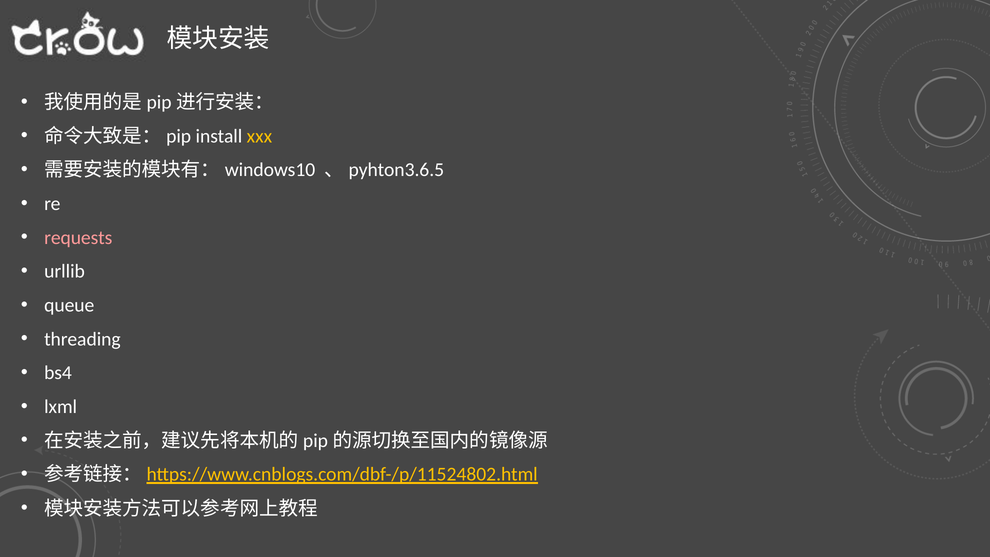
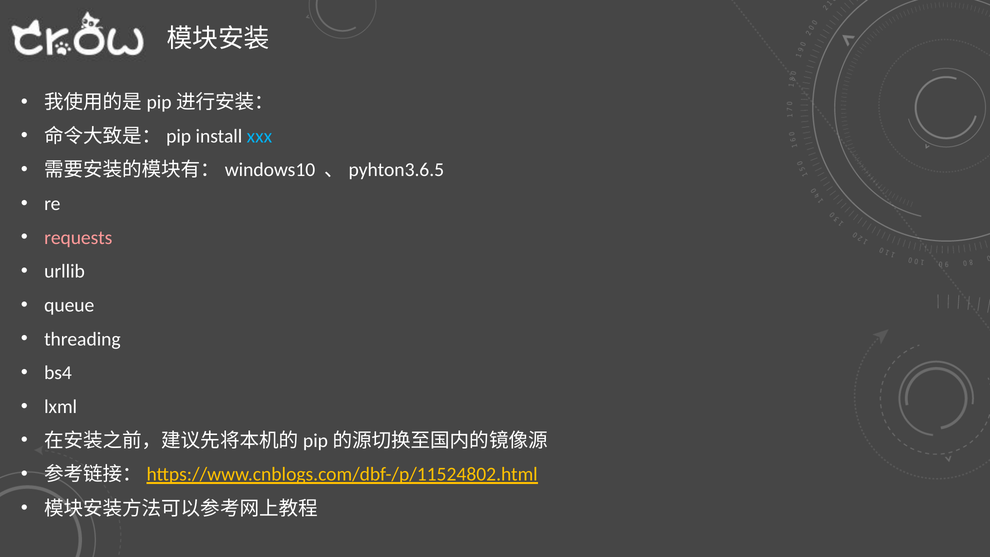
xxx colour: yellow -> light blue
